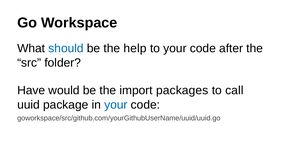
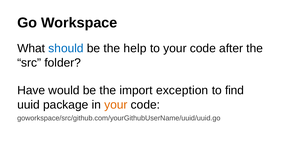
packages: packages -> exception
call: call -> find
your at (116, 105) colour: blue -> orange
